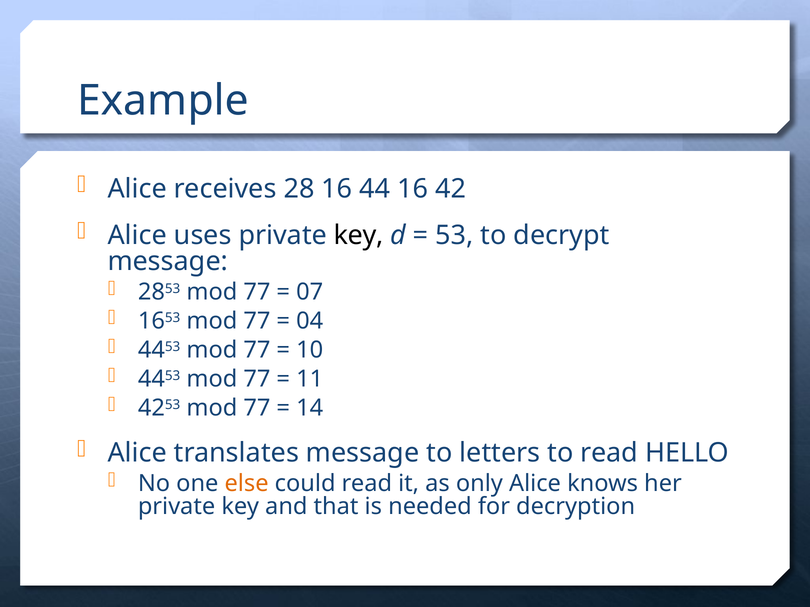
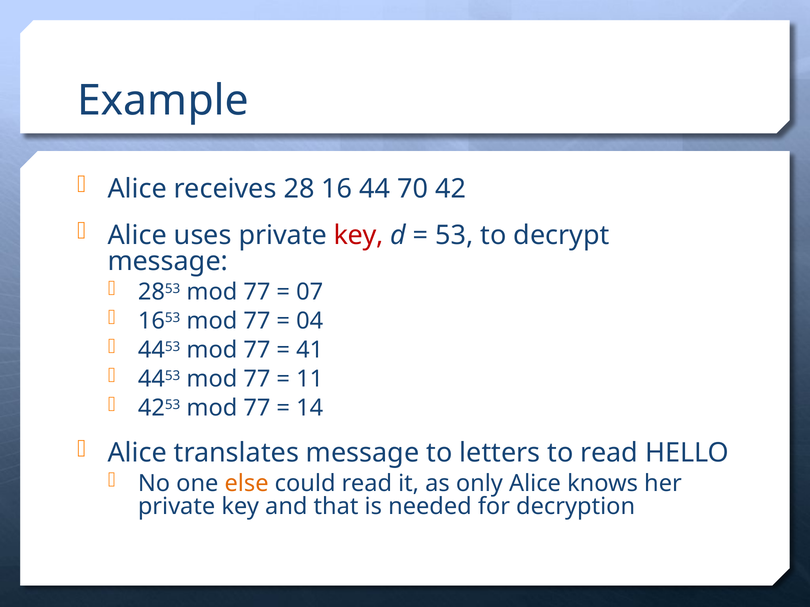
44 16: 16 -> 70
key at (359, 235) colour: black -> red
10: 10 -> 41
